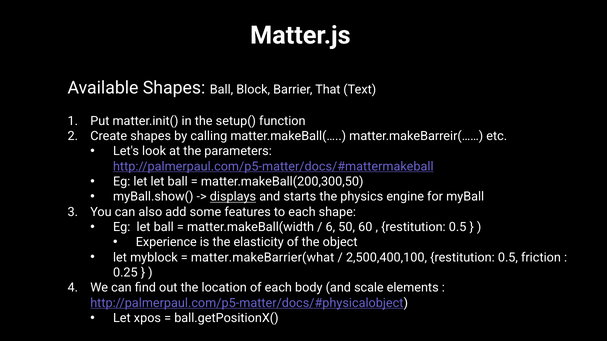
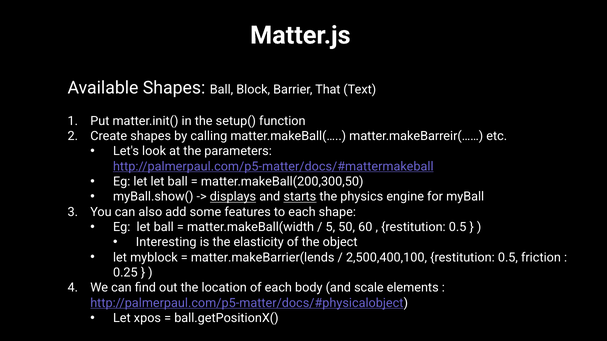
starts underline: none -> present
6: 6 -> 5
Experience: Experience -> Interesting
matter.makeBarrier(what: matter.makeBarrier(what -> matter.makeBarrier(lends
